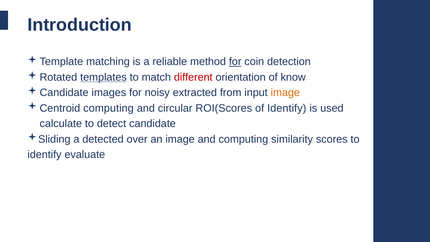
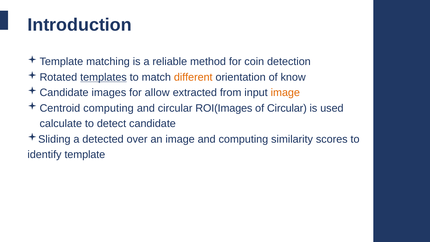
for at (235, 62) underline: present -> none
different colour: red -> orange
noisy: noisy -> allow
ROI(Scores: ROI(Scores -> ROI(Images
of Identify: Identify -> Circular
evaluate: evaluate -> template
